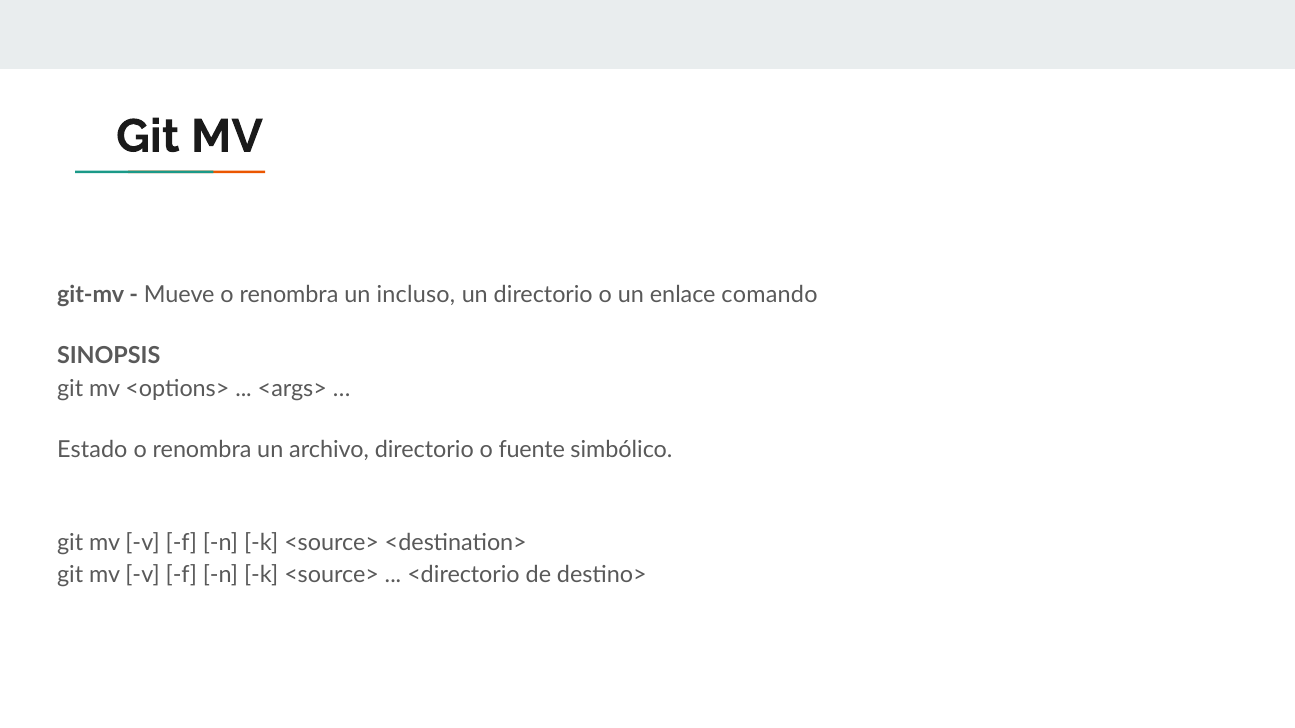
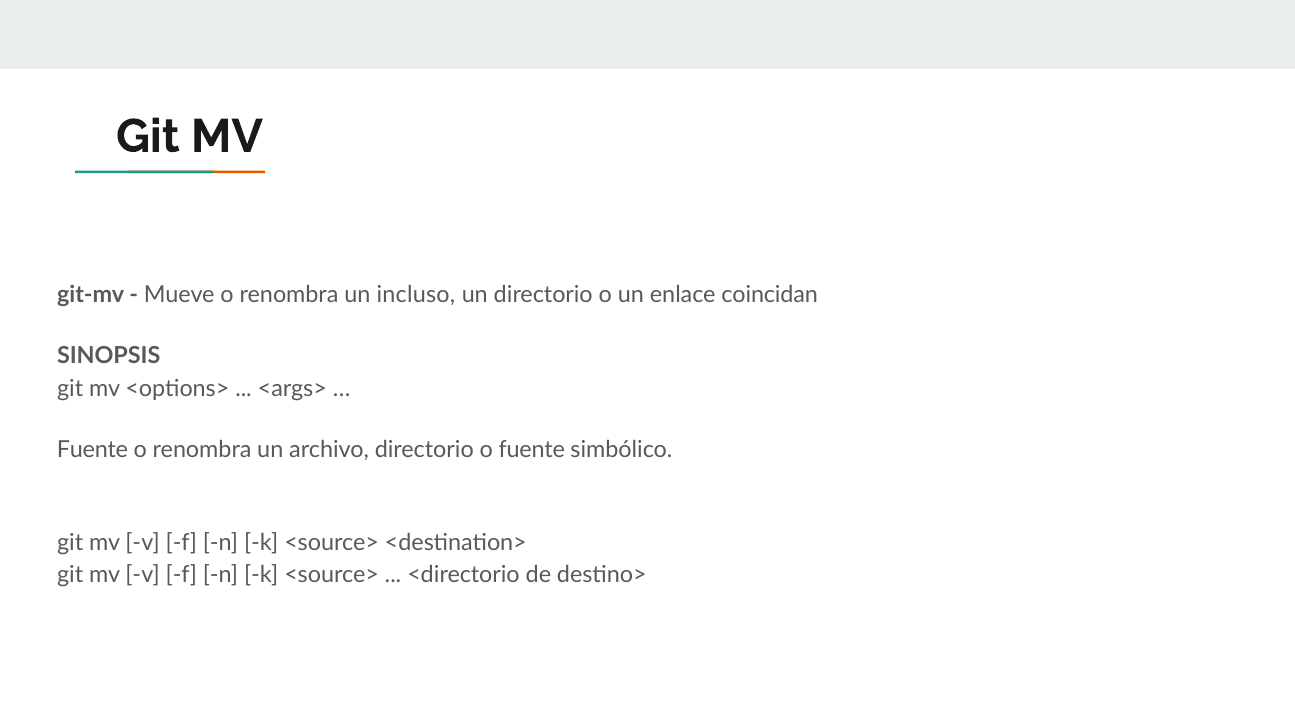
comando: comando -> coincidan
Estado at (92, 450): Estado -> Fuente
